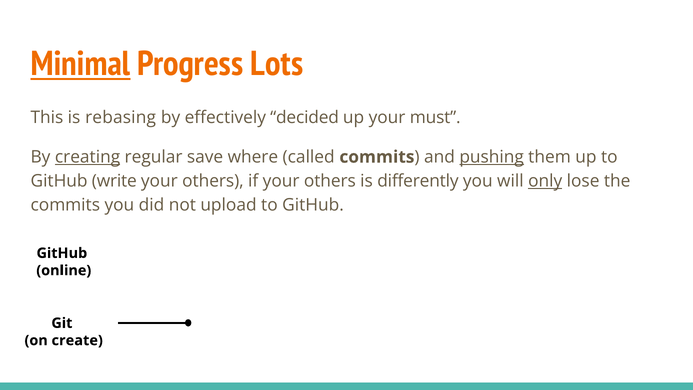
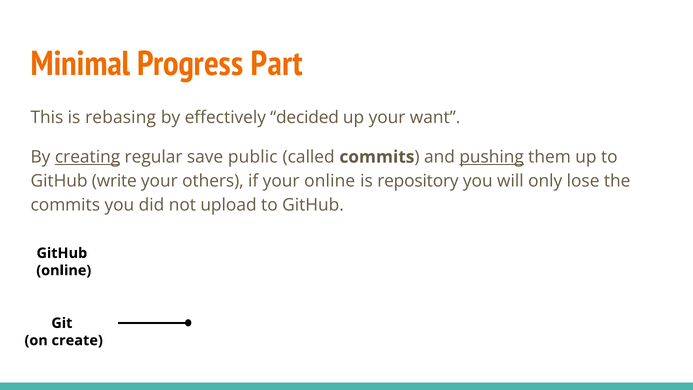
Minimal underline: present -> none
Lots: Lots -> Part
must: must -> want
where: where -> public
if your others: others -> online
differently: differently -> repository
only underline: present -> none
